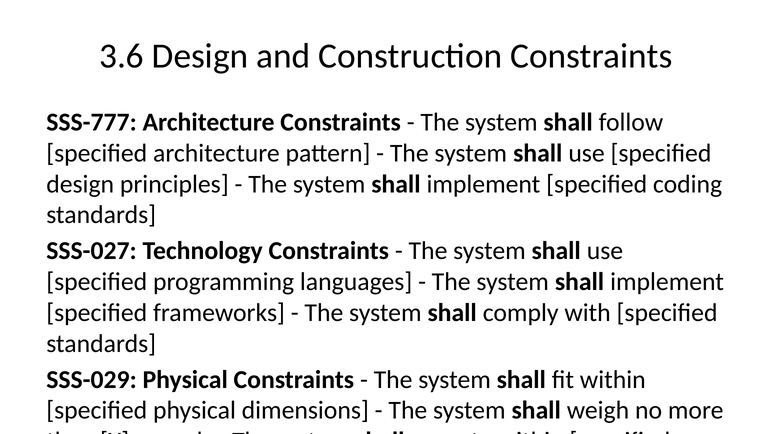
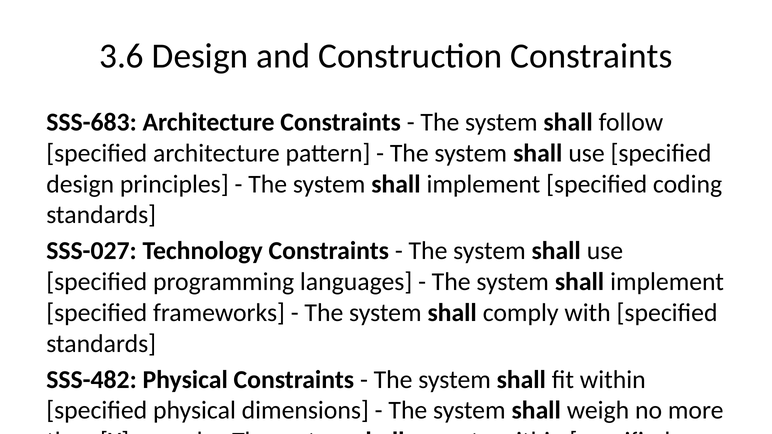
SSS-777: SSS-777 -> SSS-683
SSS-029: SSS-029 -> SSS-482
